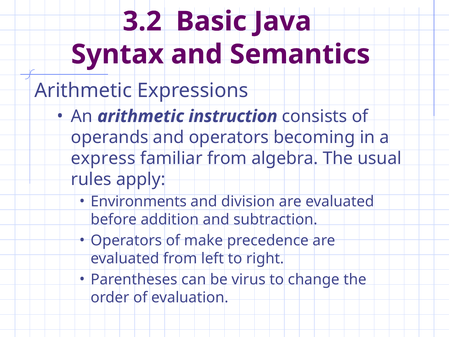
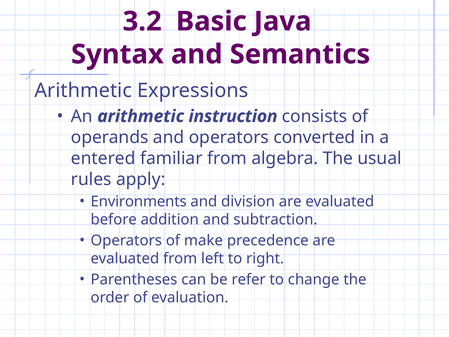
becoming: becoming -> converted
express: express -> entered
virus: virus -> refer
